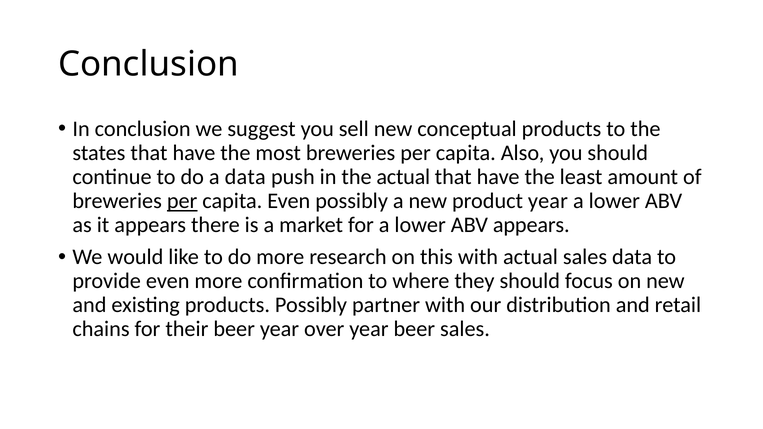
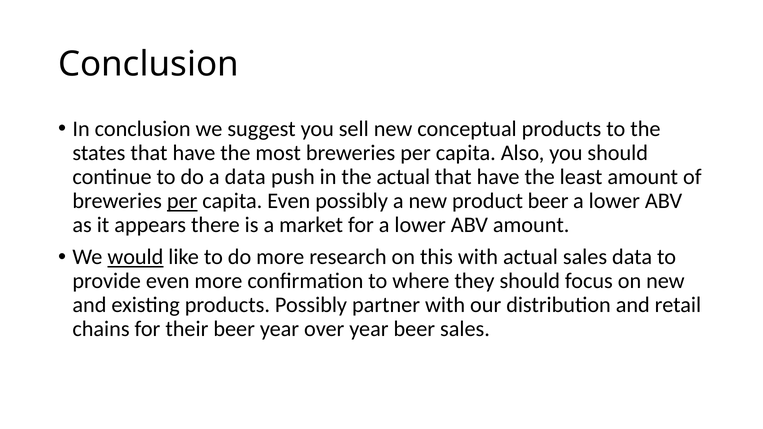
product year: year -> beer
ABV appears: appears -> amount
would underline: none -> present
